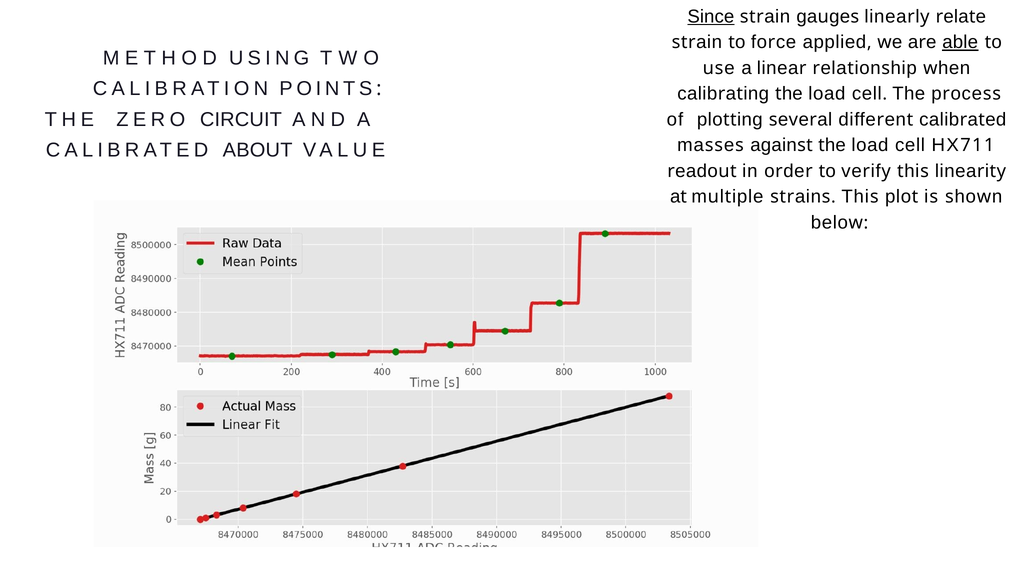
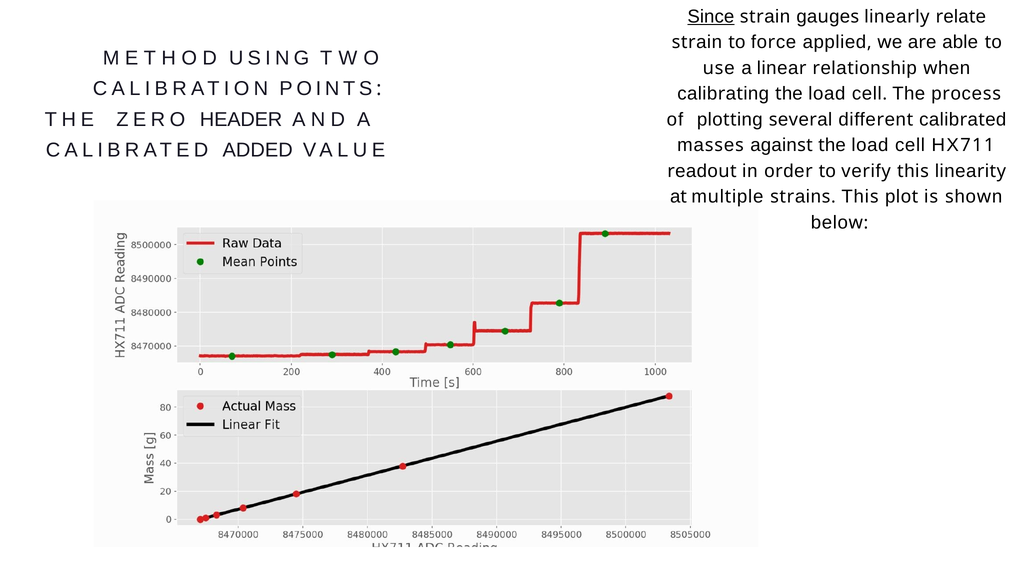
able underline: present -> none
CIRCUIT: CIRCUIT -> HEADER
ABOUT: ABOUT -> ADDED
